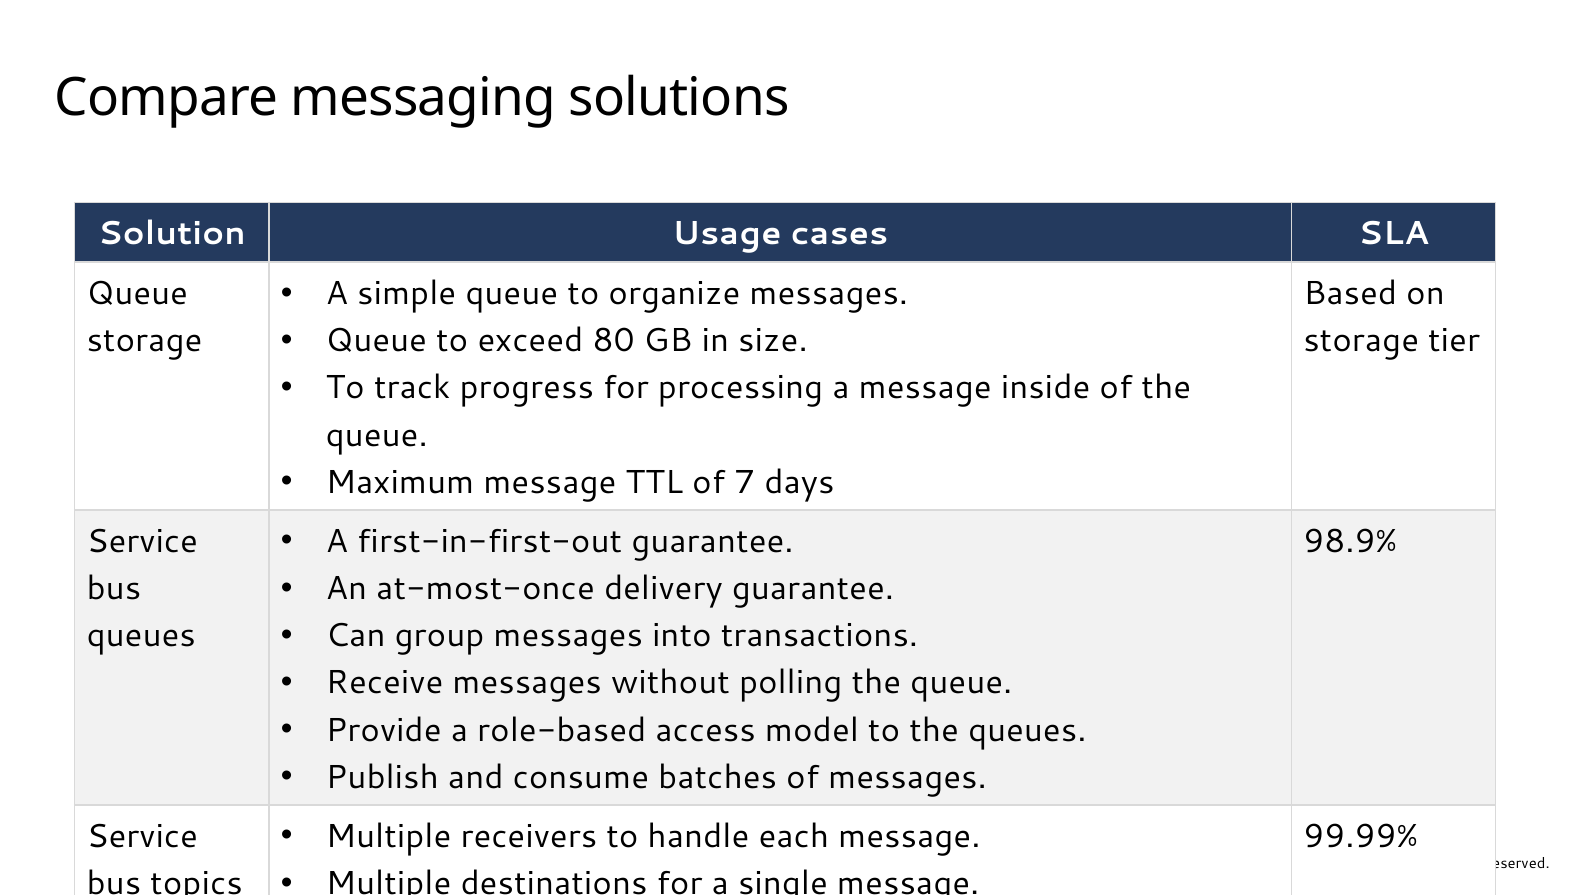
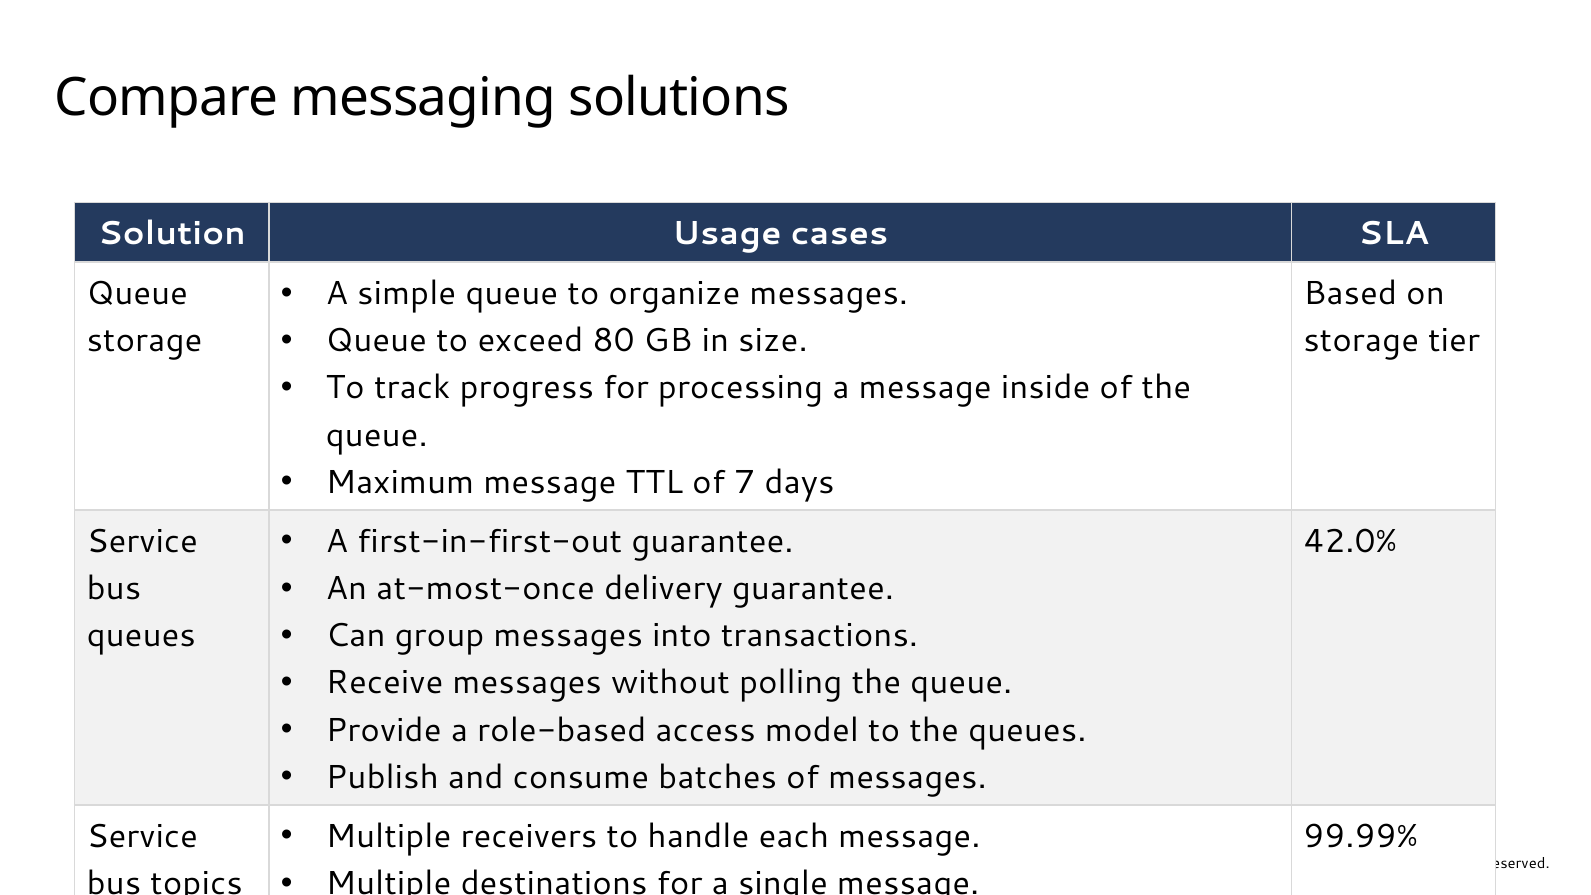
98.9%: 98.9% -> 42.0%
